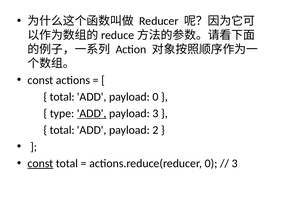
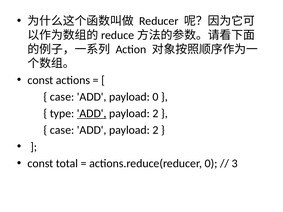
total at (62, 97): total -> case
3 at (156, 114): 3 -> 2
total at (62, 130): total -> case
const at (40, 164) underline: present -> none
